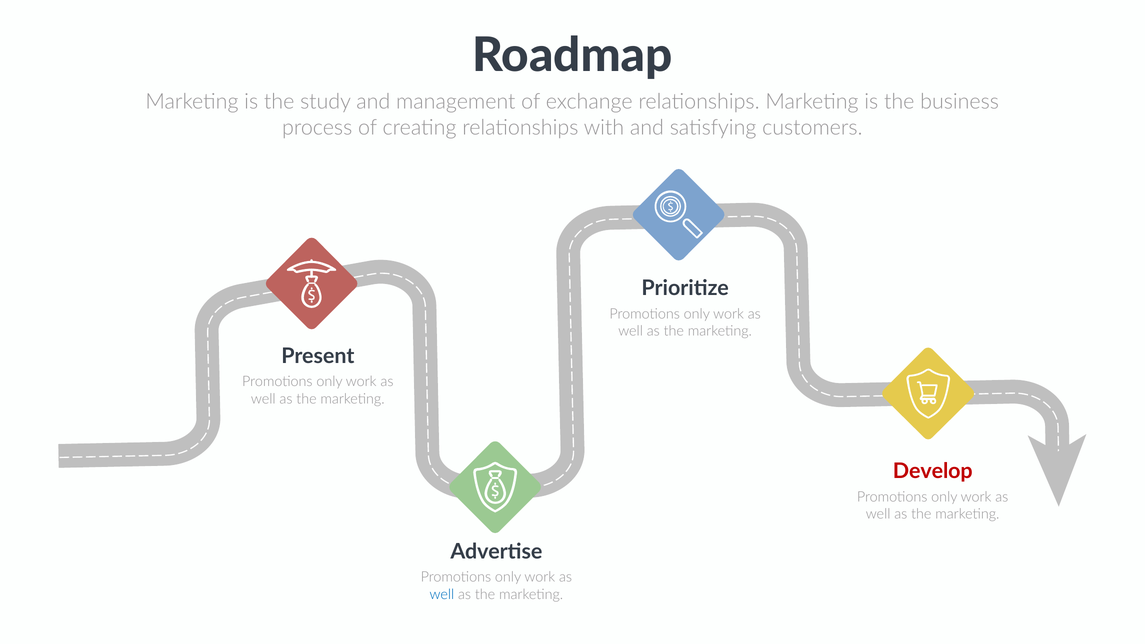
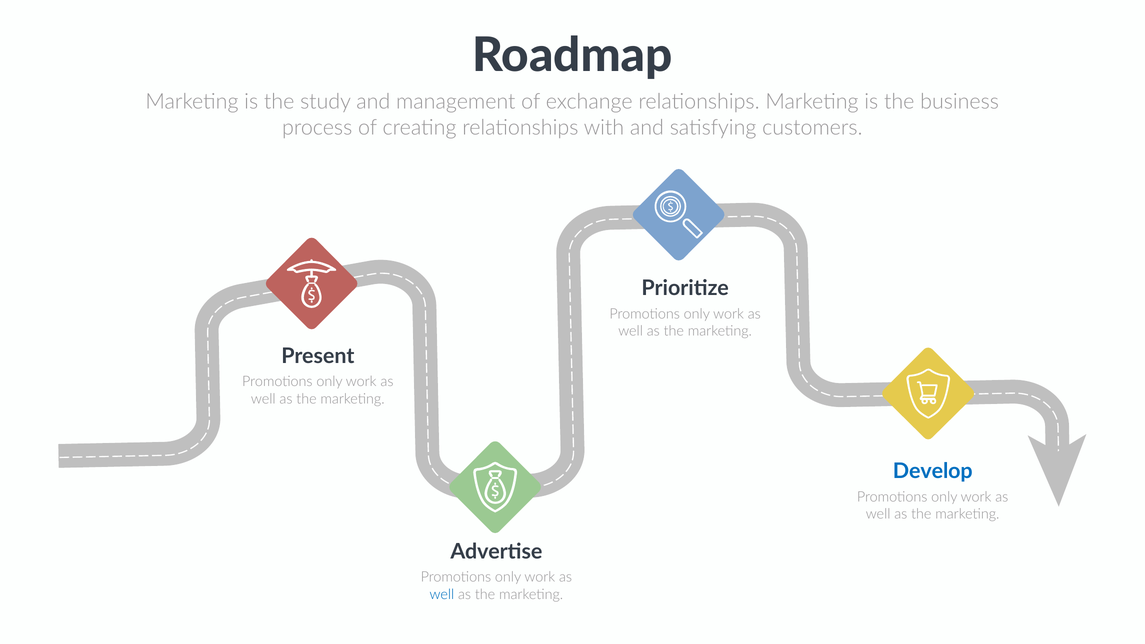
Develop colour: red -> blue
